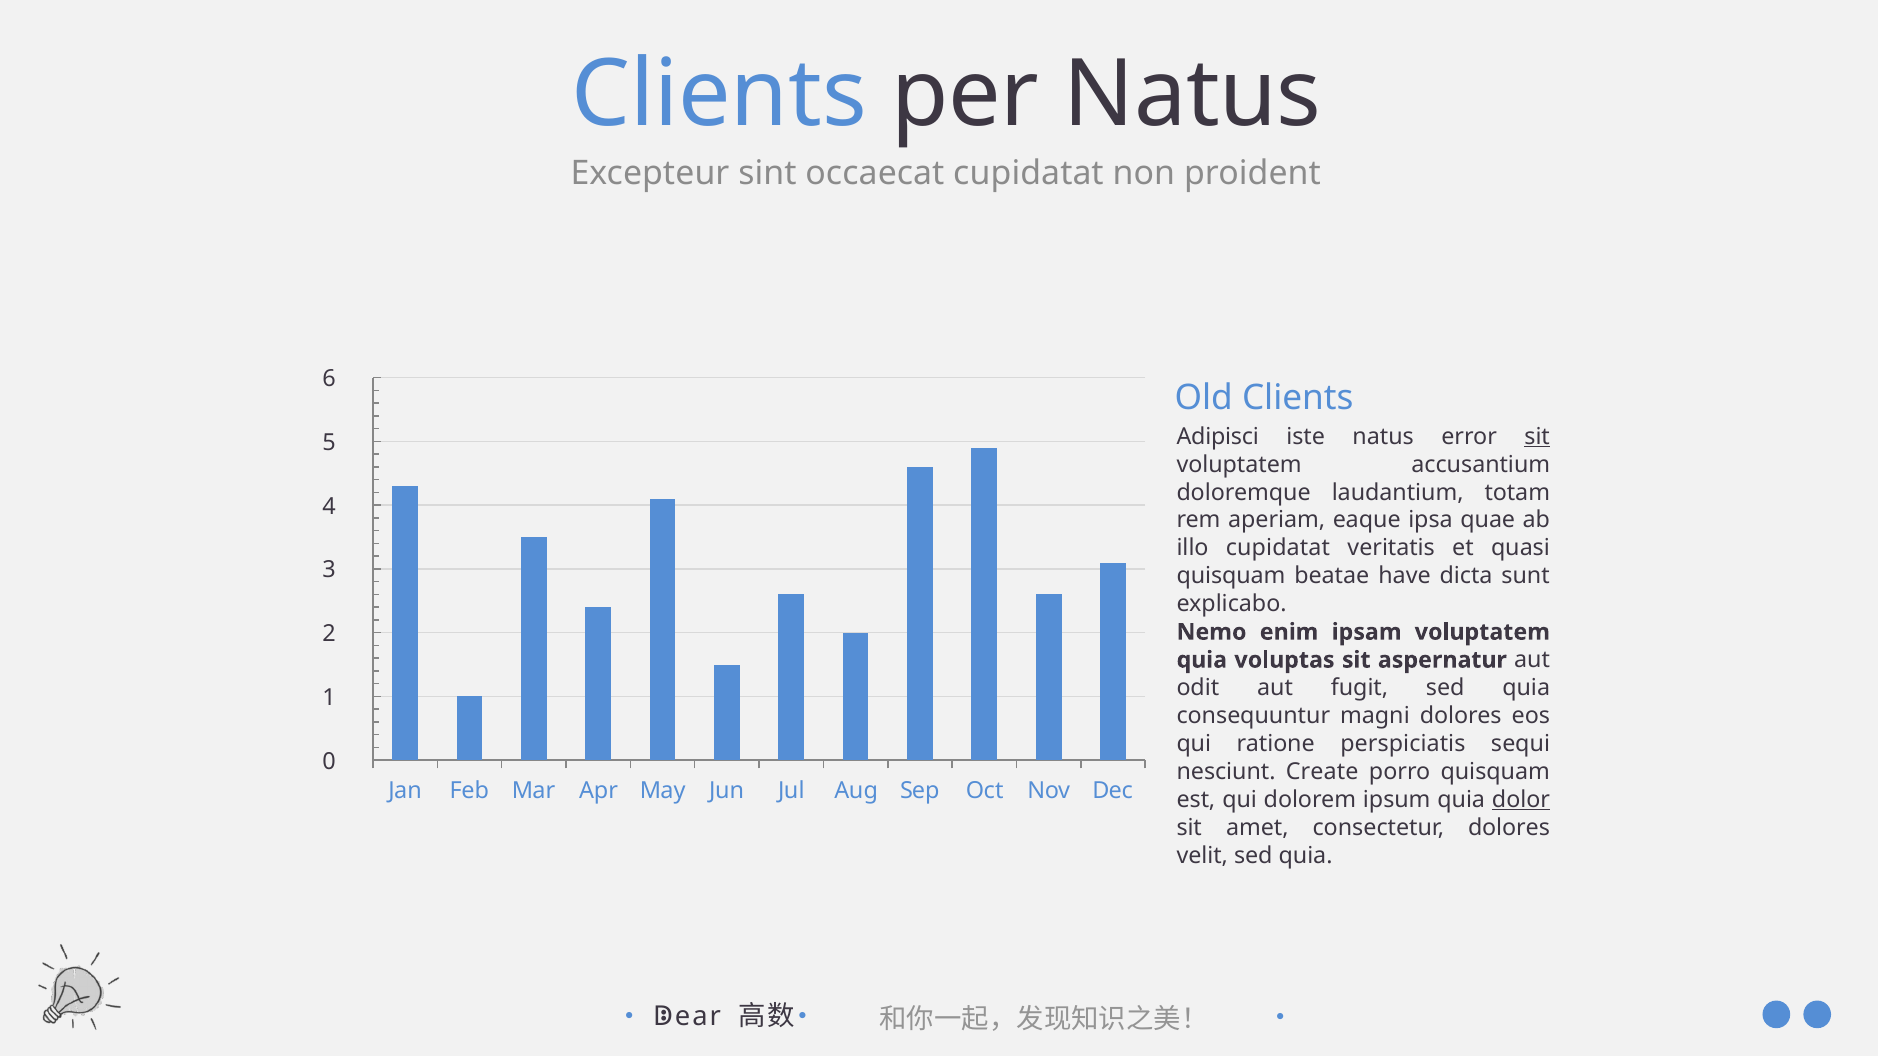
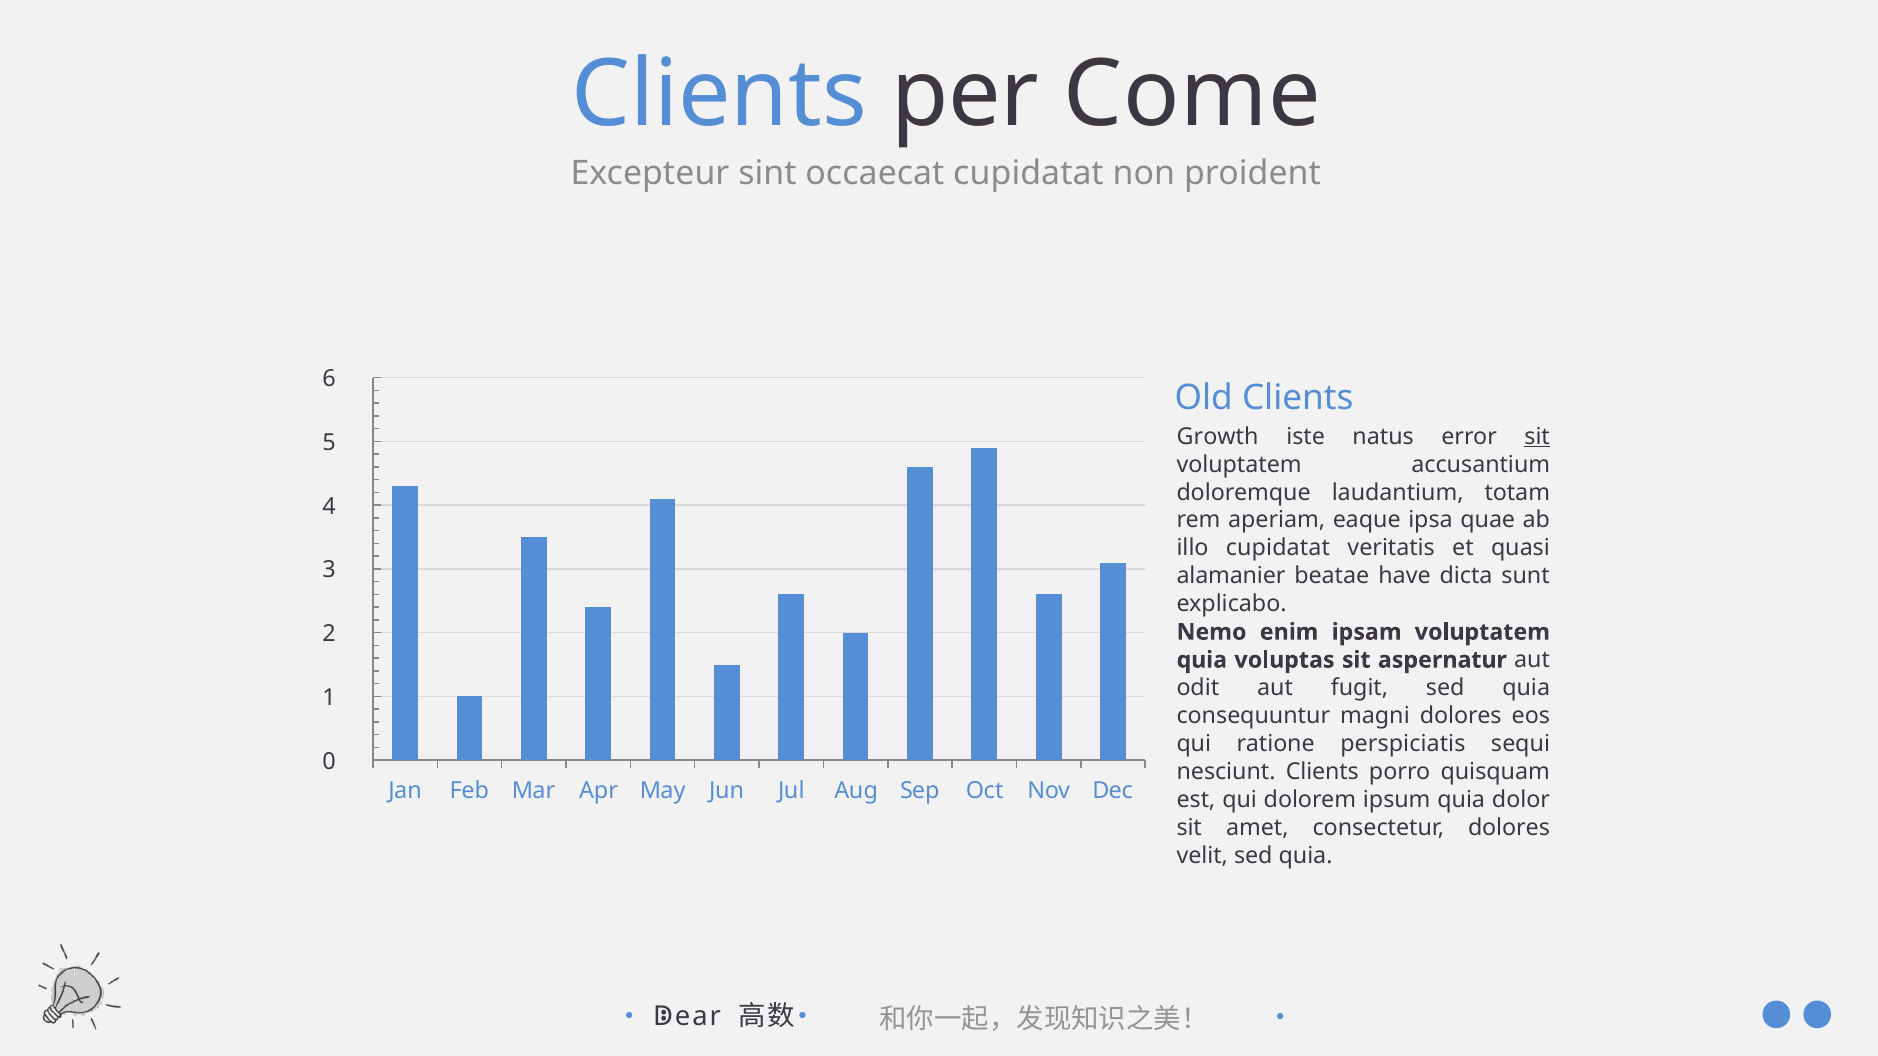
per Natus: Natus -> Come
Adipisci: Adipisci -> Growth
quisquam at (1231, 576): quisquam -> alamanier
nesciunt Create: Create -> Clients
dolor underline: present -> none
